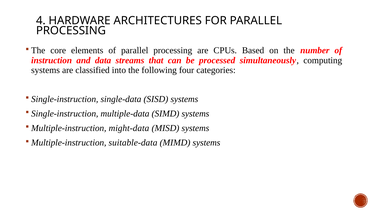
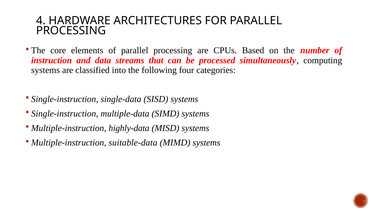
might-data: might-data -> highly-data
